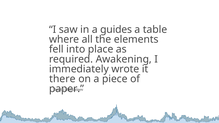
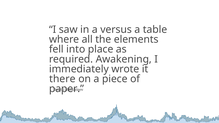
guides: guides -> versus
